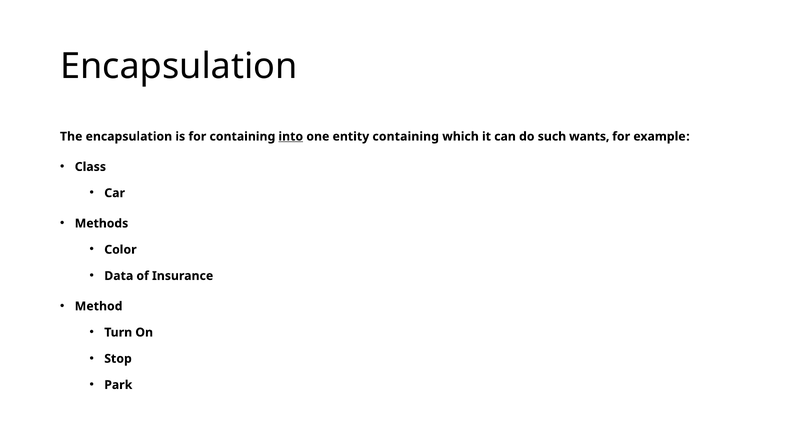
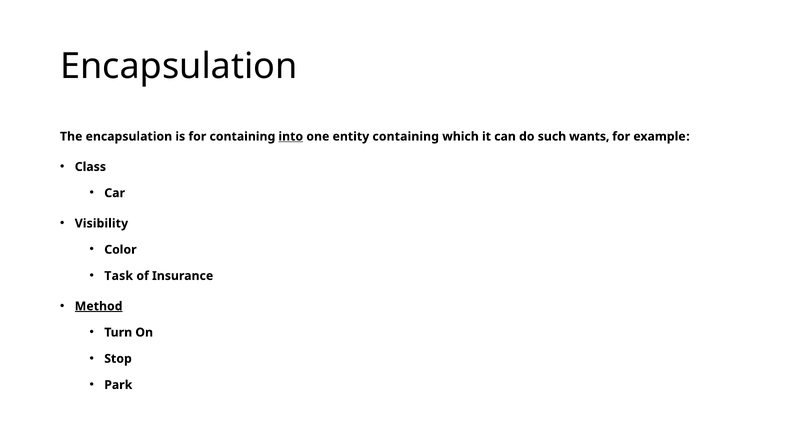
Methods: Methods -> Visibility
Data: Data -> Task
Method underline: none -> present
